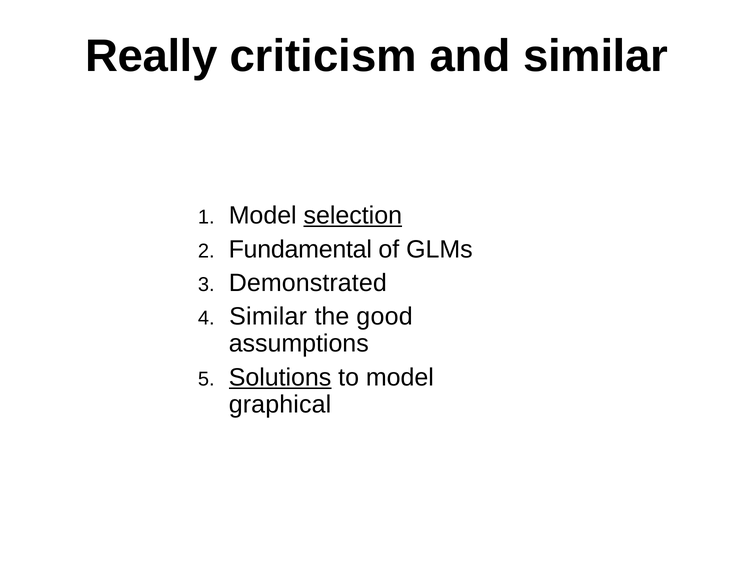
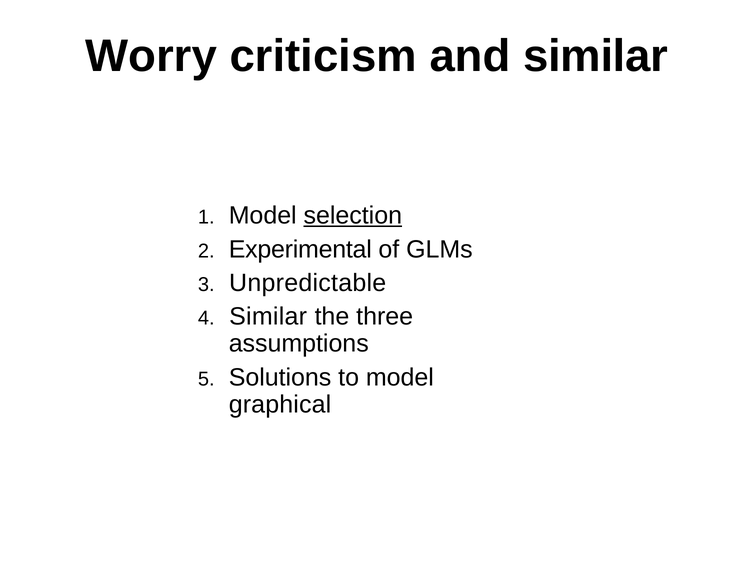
Really: Really -> Worry
Fundamental: Fundamental -> Experimental
Demonstrated: Demonstrated -> Unpredictable
good: good -> three
Solutions underline: present -> none
